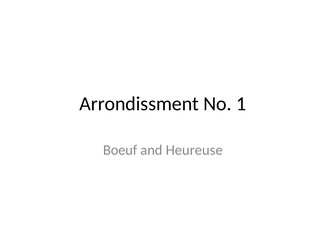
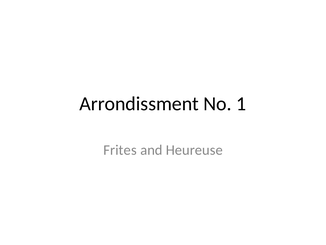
Boeuf: Boeuf -> Frites
